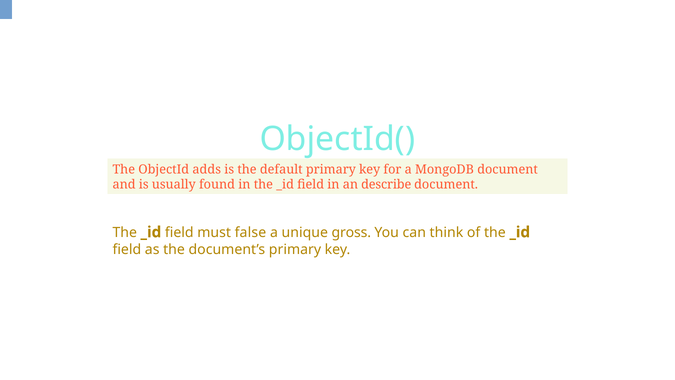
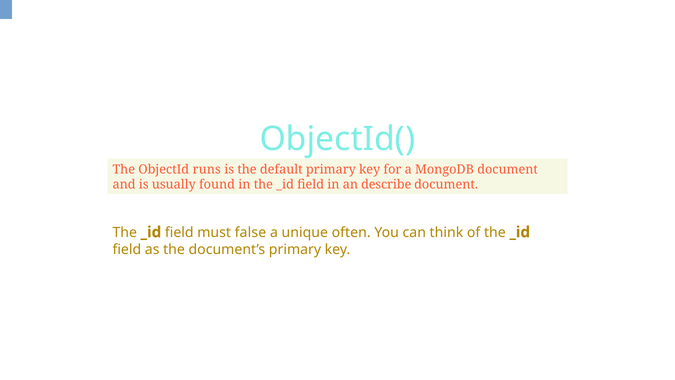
adds: adds -> runs
gross: gross -> often
